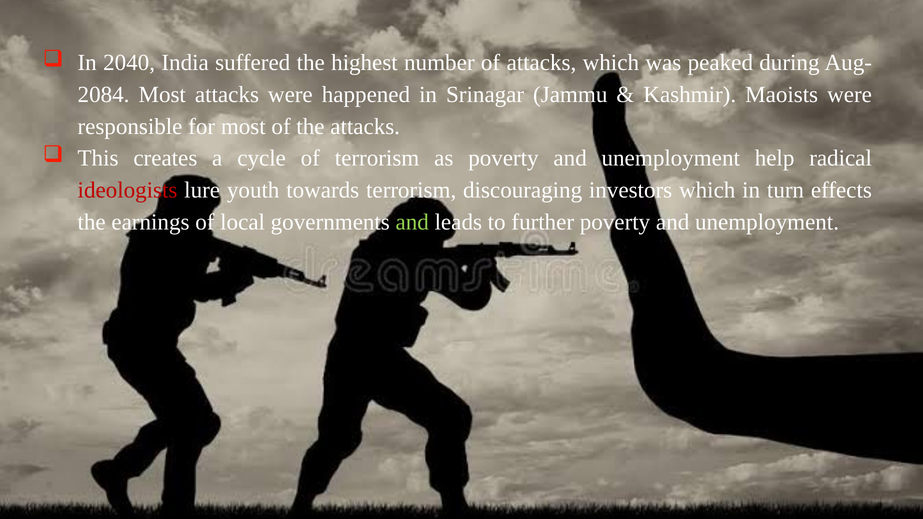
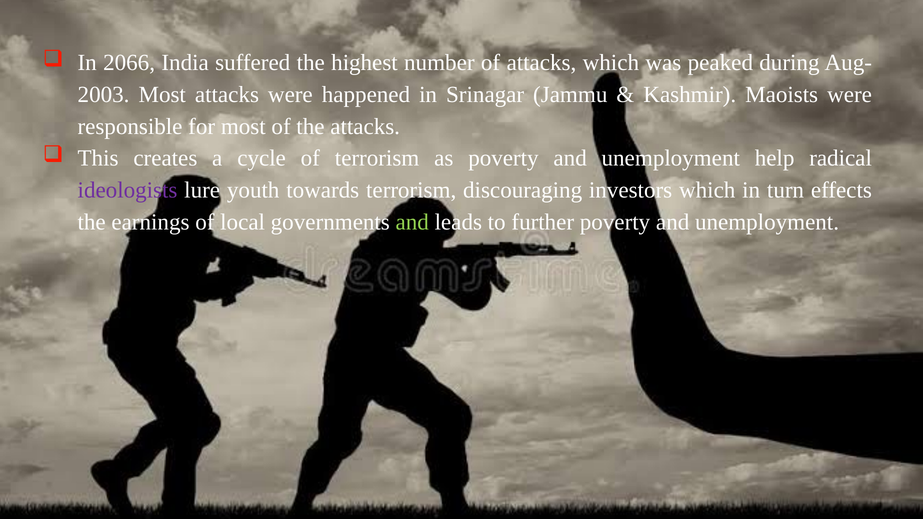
2040: 2040 -> 2066
2084: 2084 -> 2003
ideologists colour: red -> purple
